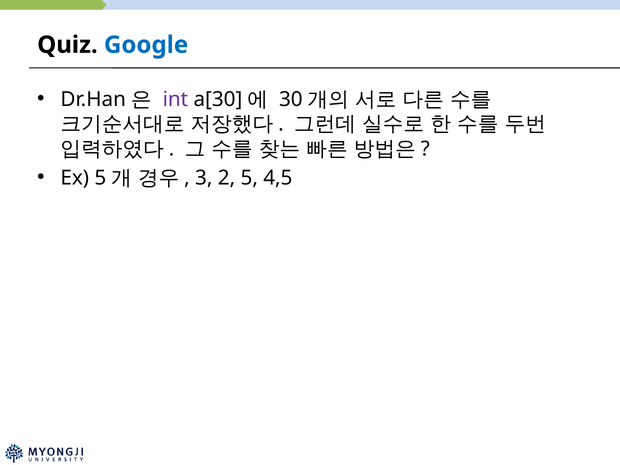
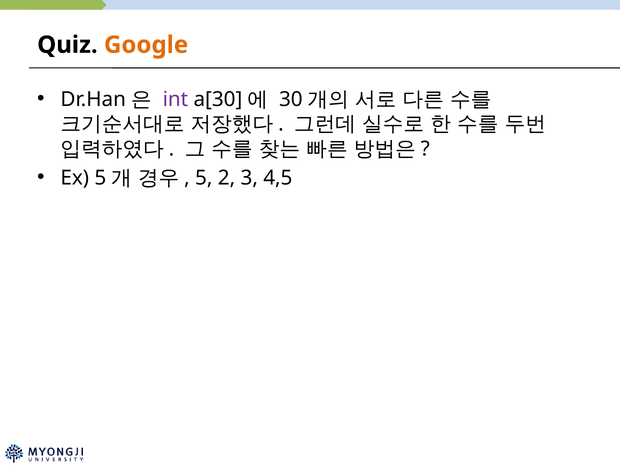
Google colour: blue -> orange
3 at (204, 178): 3 -> 5
2 5: 5 -> 3
